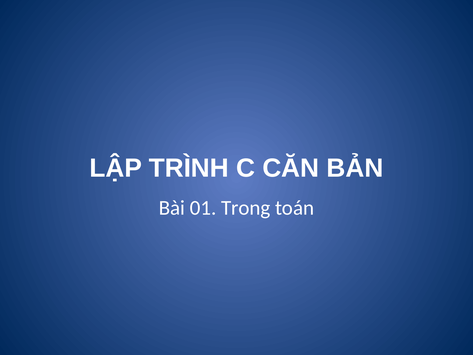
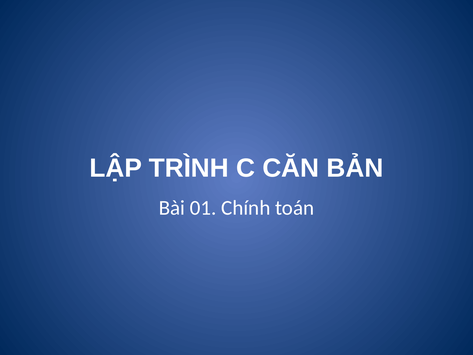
Trong: Trong -> Chính
